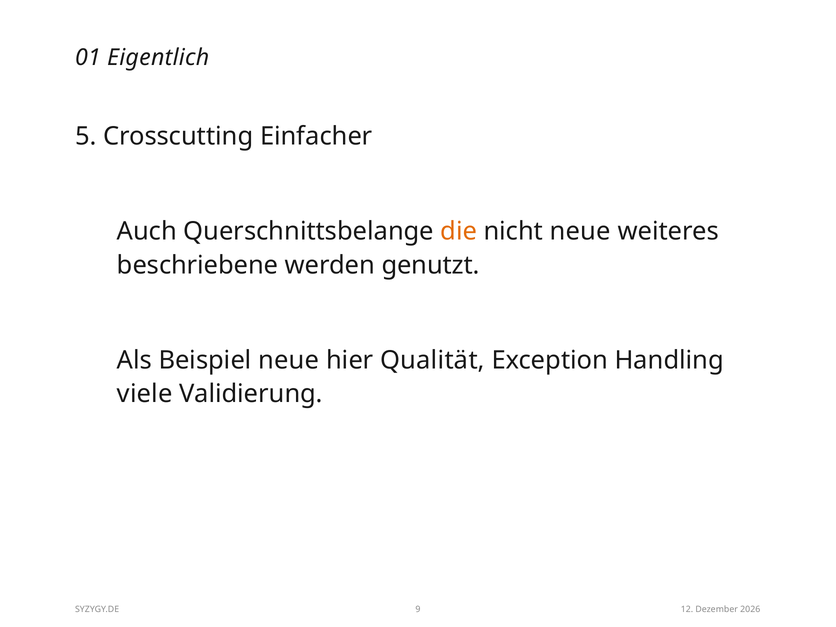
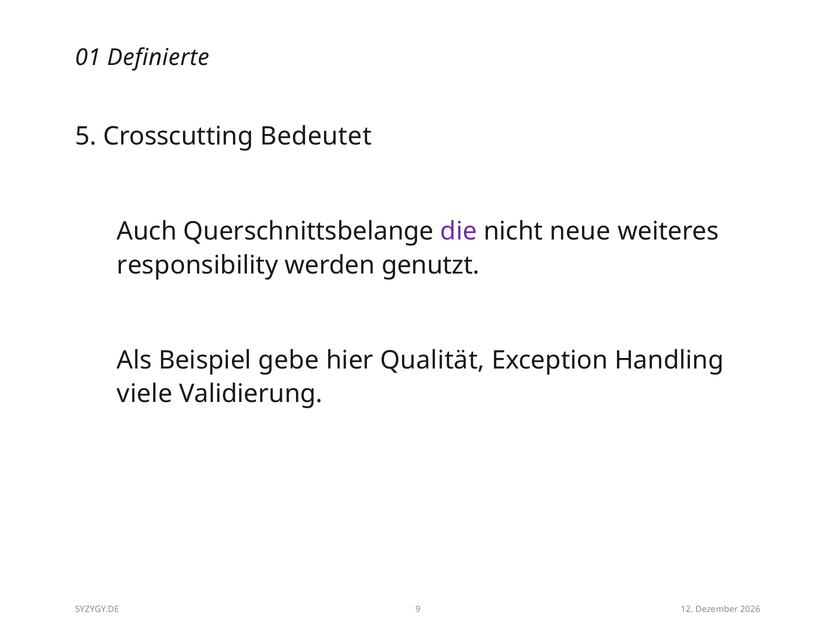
Eigentlich: Eigentlich -> Definierte
Einfacher: Einfacher -> Bedeutet
die colour: orange -> purple
beschriebene: beschriebene -> responsibility
Beispiel neue: neue -> gebe
